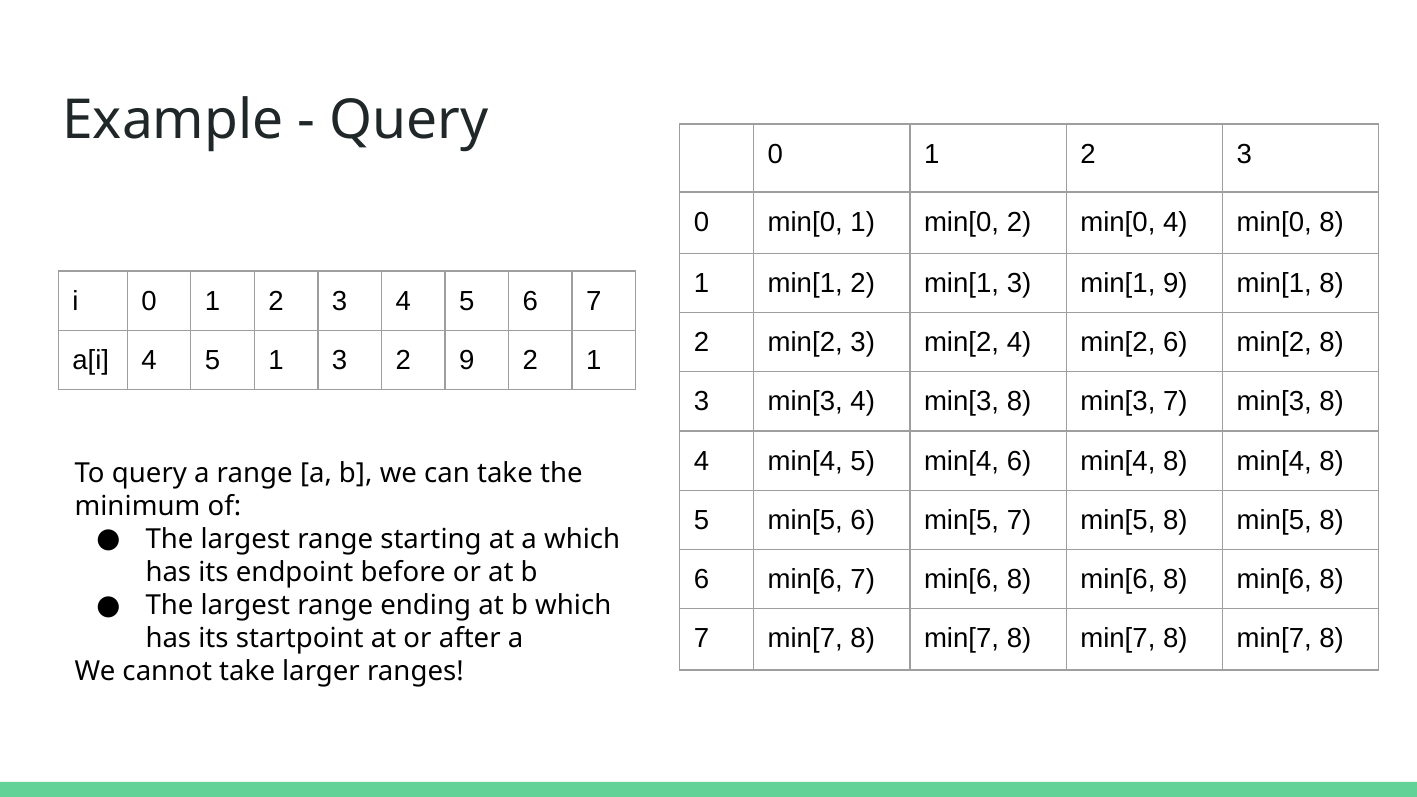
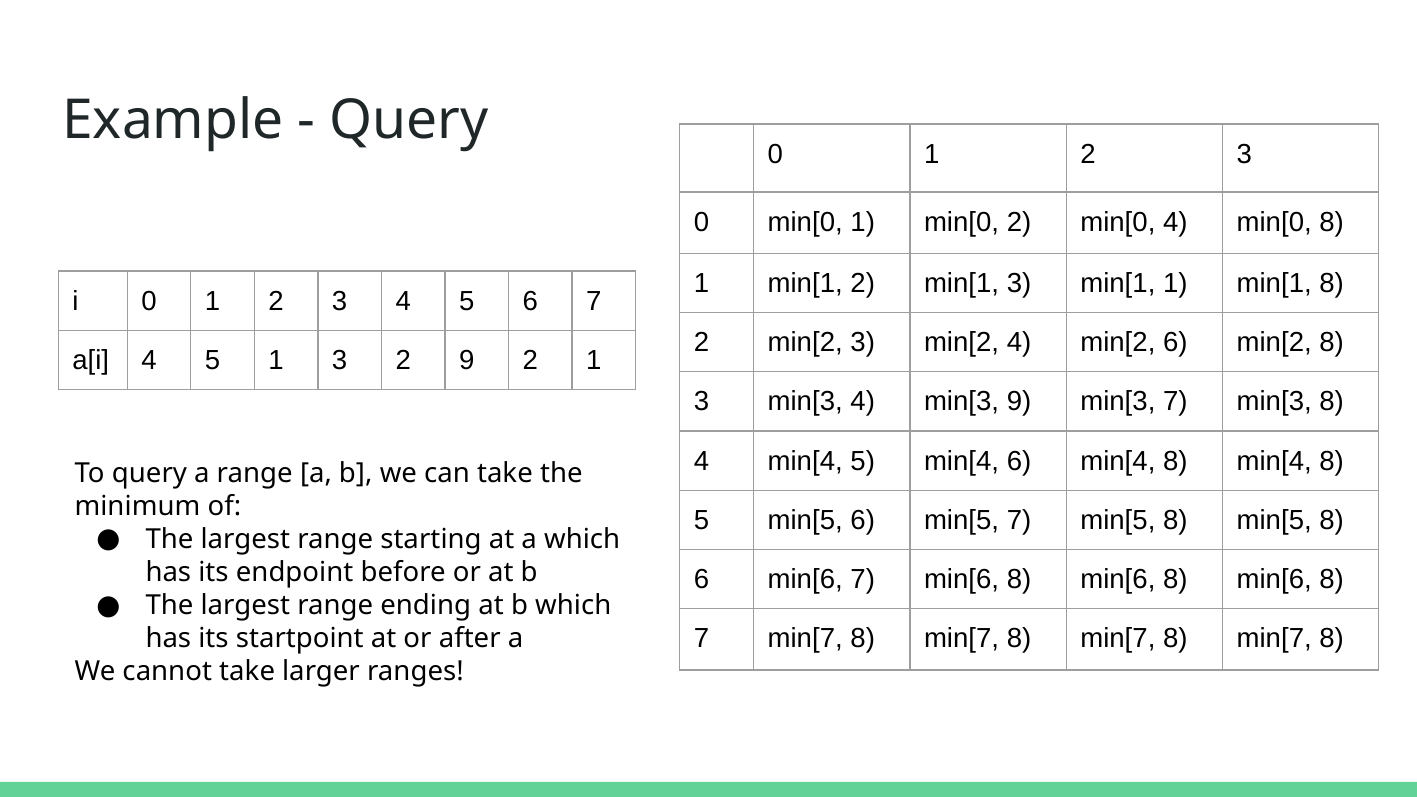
min[1 9: 9 -> 1
4 min[3 8: 8 -> 9
